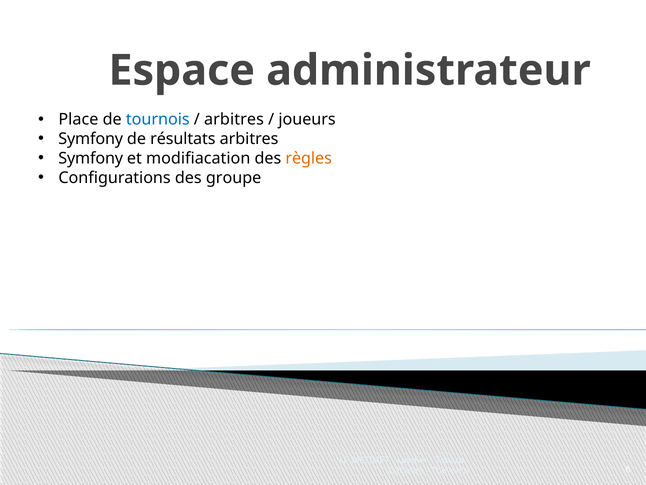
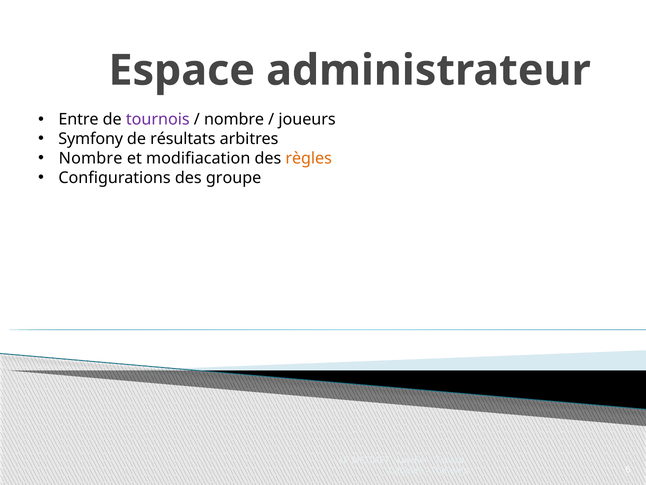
Place: Place -> Entre
tournois colour: blue -> purple
arbitres at (234, 119): arbitres -> nombre
Symfony at (91, 158): Symfony -> Nombre
